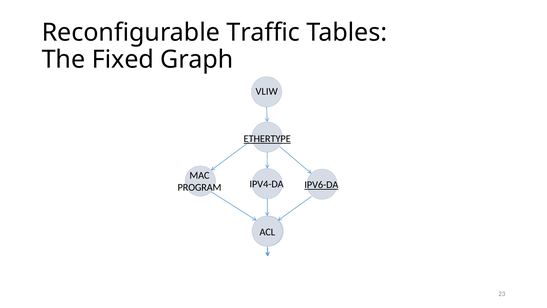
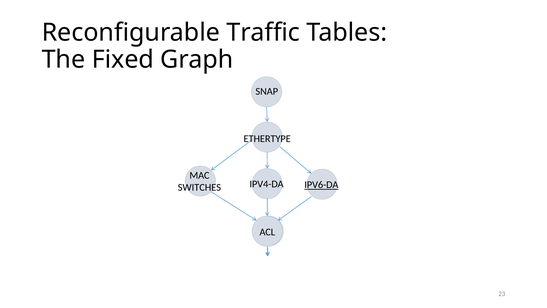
VLIW: VLIW -> SNAP
ETHERTYPE underline: present -> none
PROGRAM: PROGRAM -> SWITCHES
